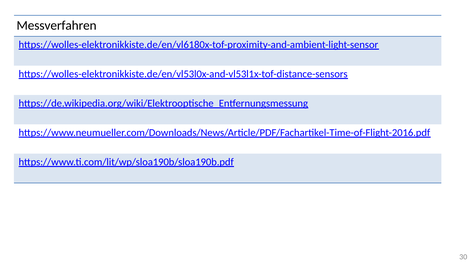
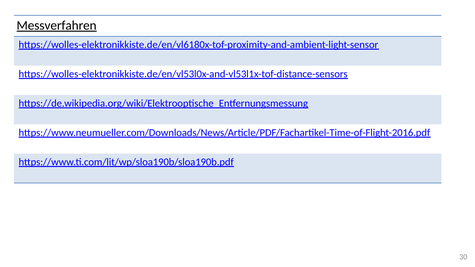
Messverfahren underline: none -> present
